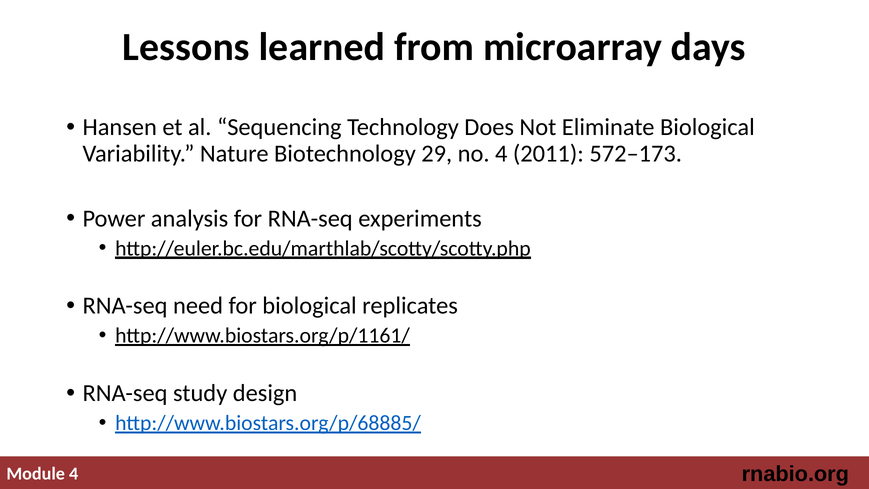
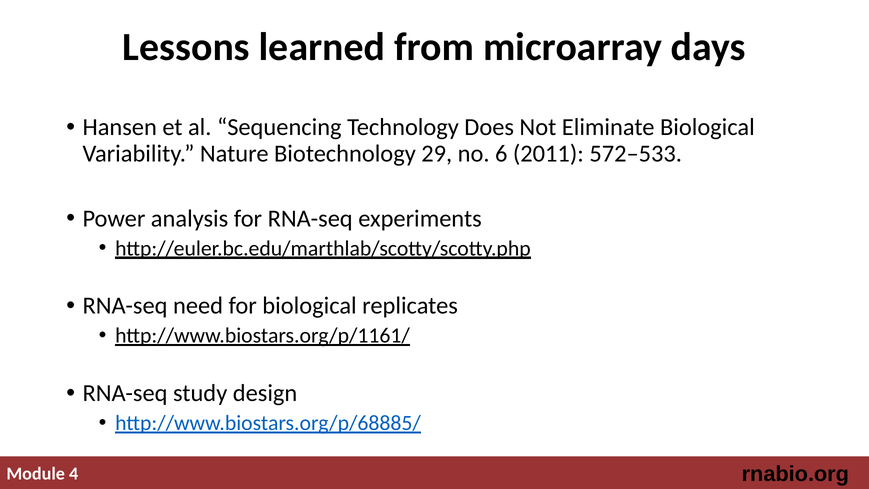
no 4: 4 -> 6
572–173: 572–173 -> 572–533
